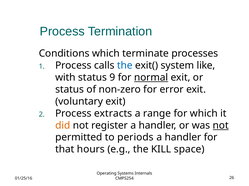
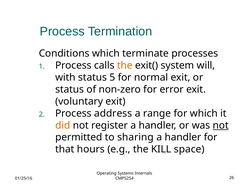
the at (125, 66) colour: blue -> orange
like: like -> will
9: 9 -> 5
normal underline: present -> none
extracts: extracts -> address
periods: periods -> sharing
